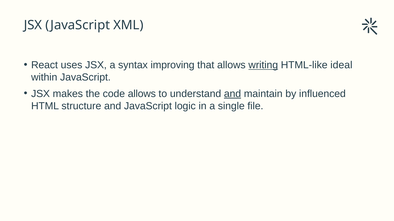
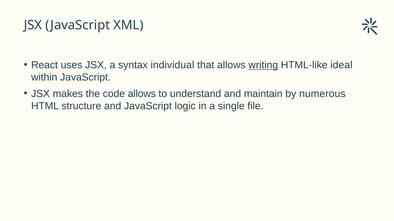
improving: improving -> individual
and at (233, 94) underline: present -> none
influenced: influenced -> numerous
